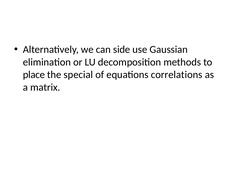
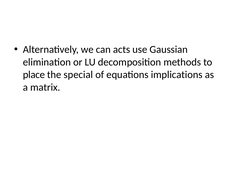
side: side -> acts
correlations: correlations -> implications
